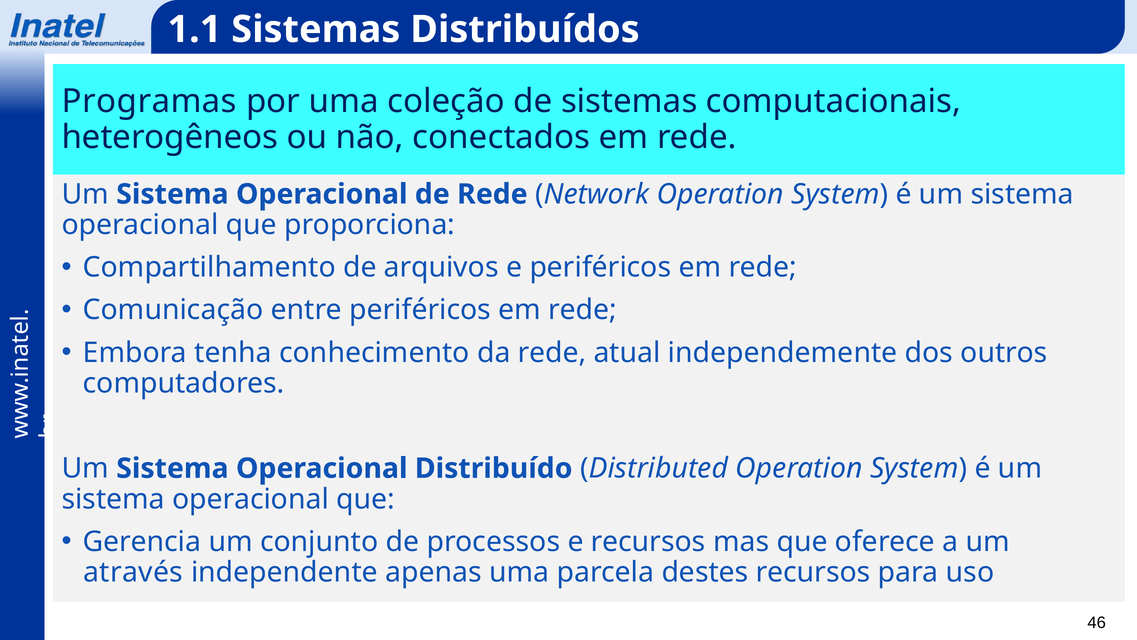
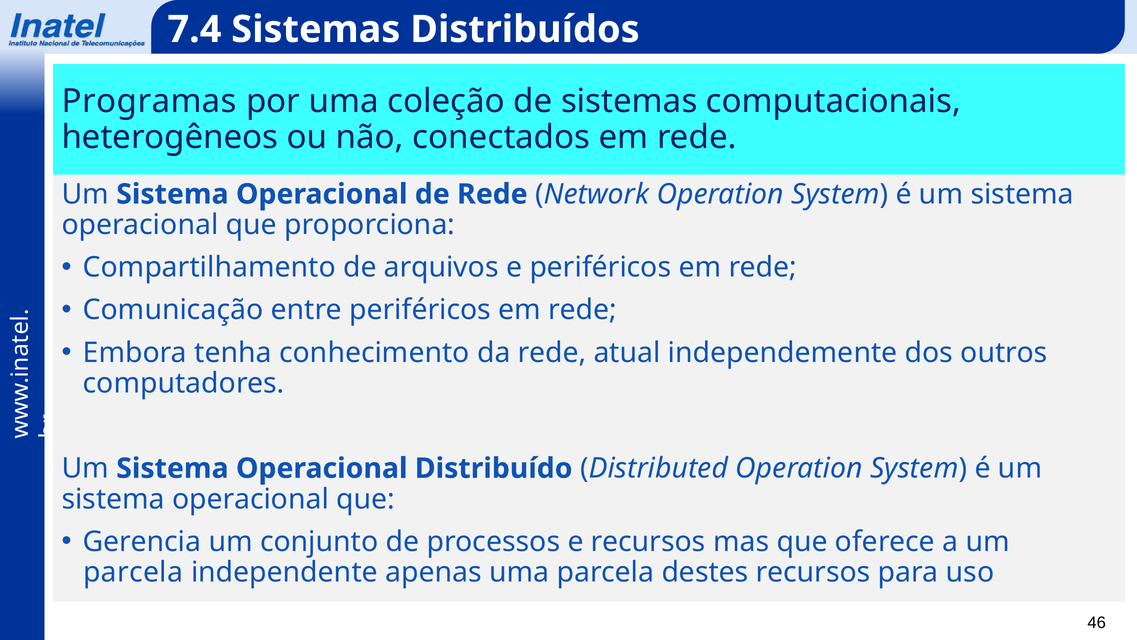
1.1: 1.1 -> 7.4
através at (133, 572): através -> parcela
